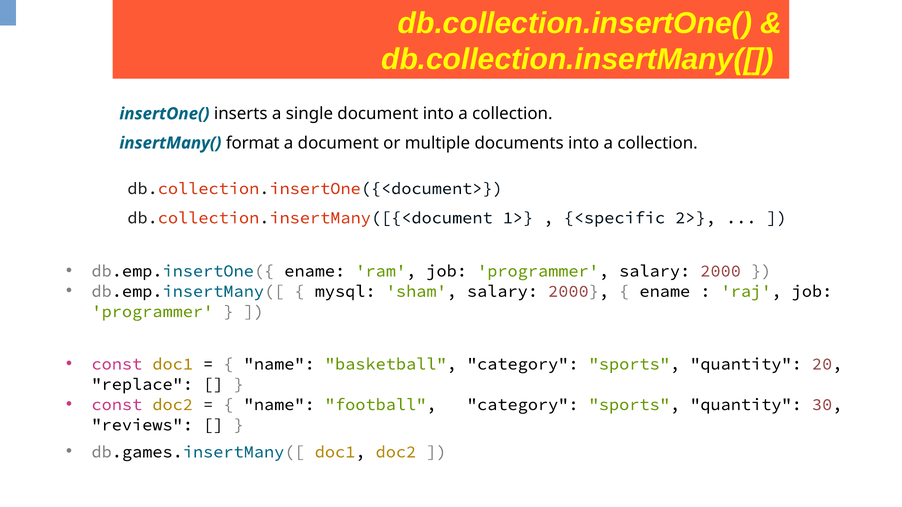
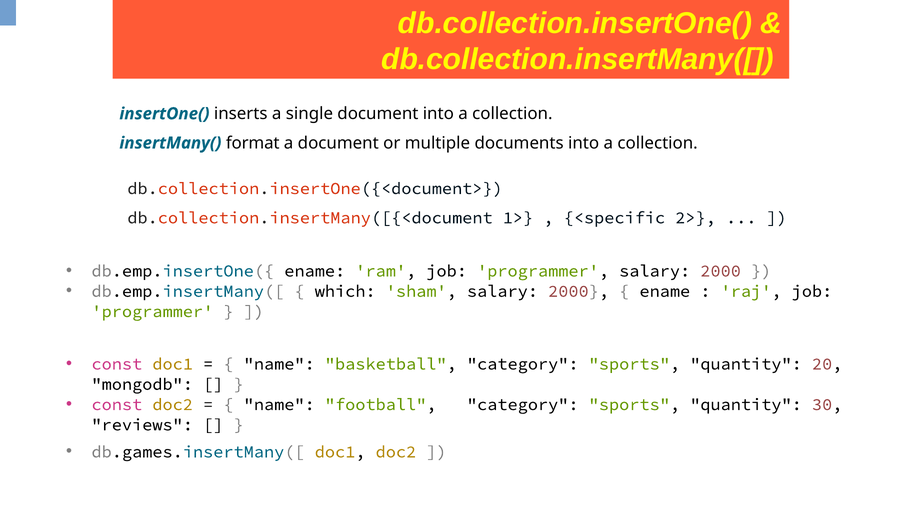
mysql: mysql -> which
replace: replace -> mongodb
